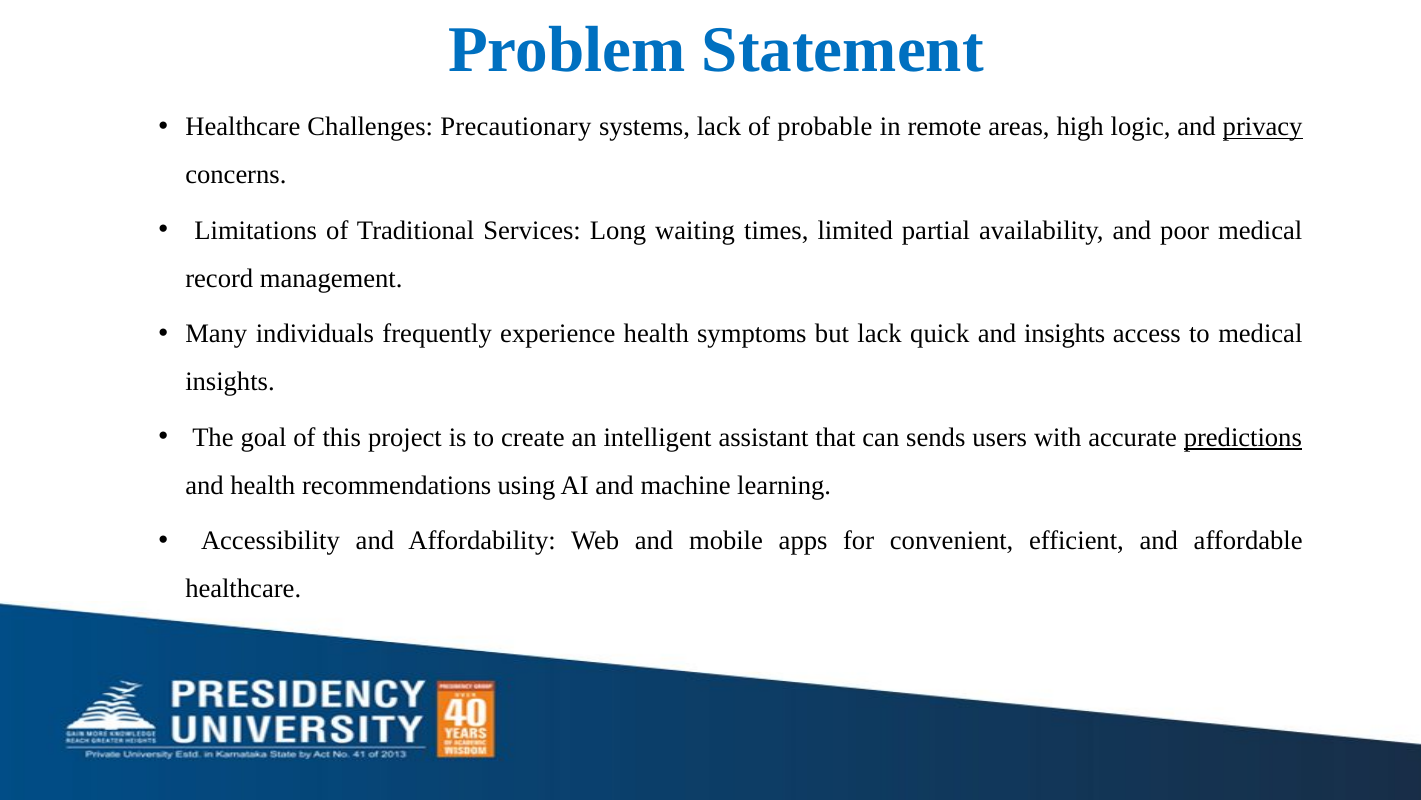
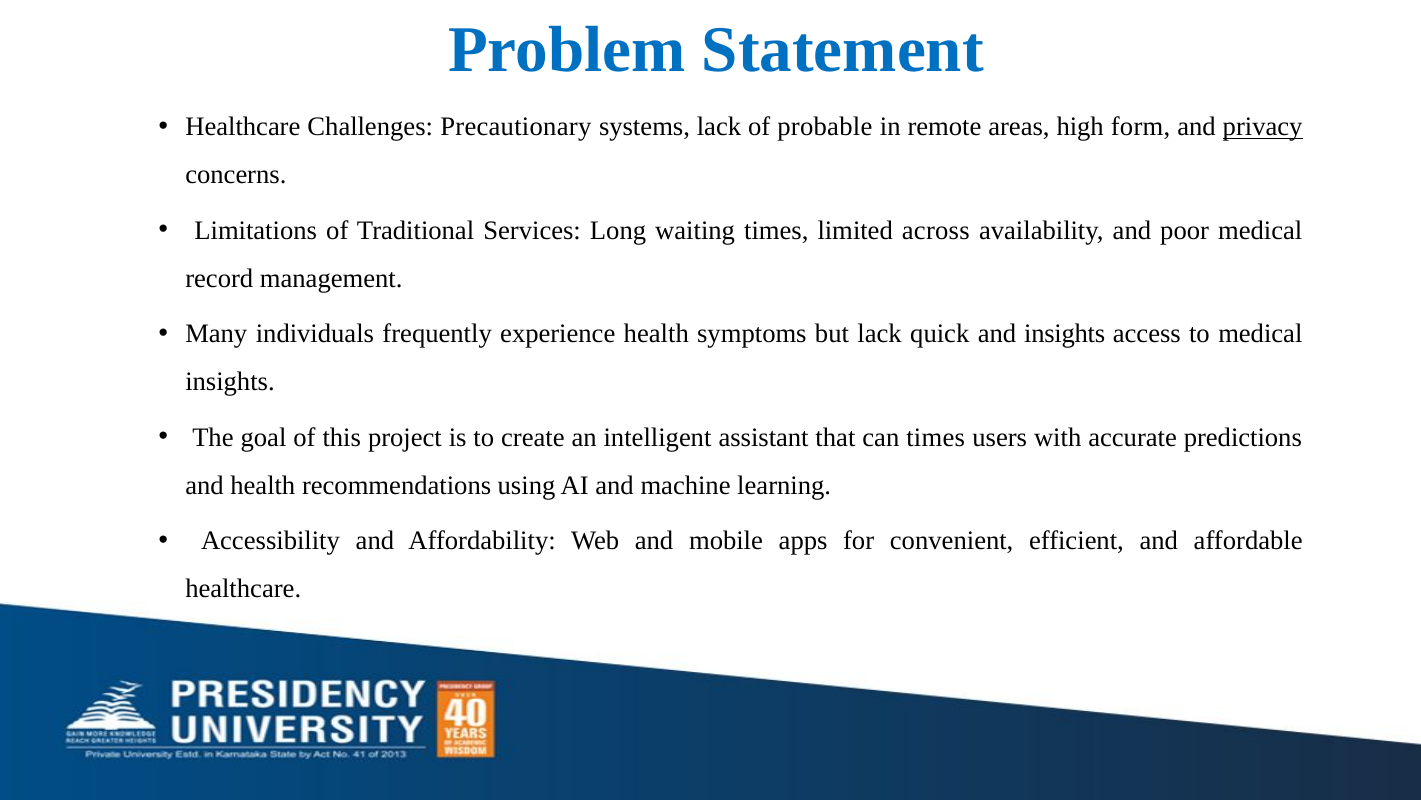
logic: logic -> form
partial: partial -> across
can sends: sends -> times
predictions underline: present -> none
